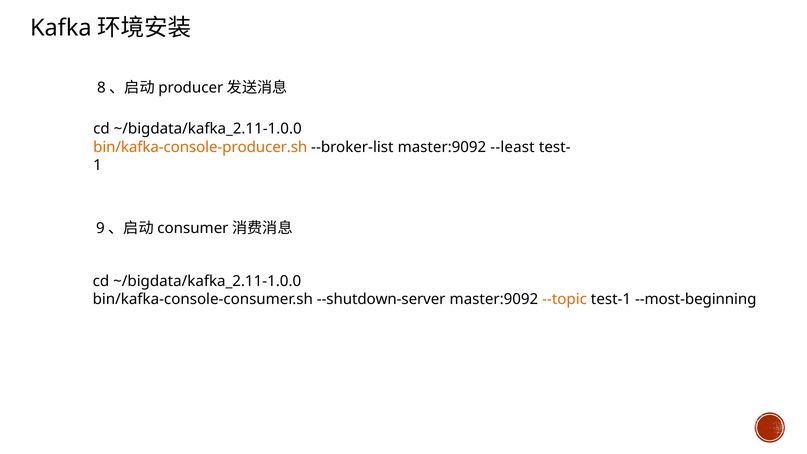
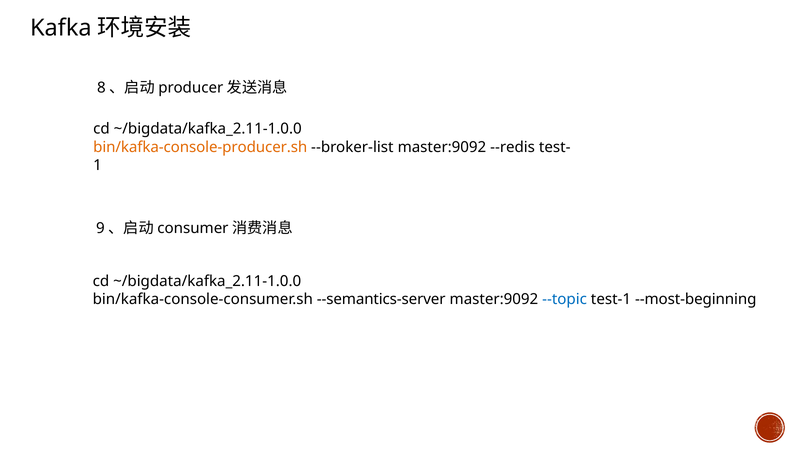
--least: --least -> --redis
--shutdown-server: --shutdown-server -> --semantics-server
--topic colour: orange -> blue
